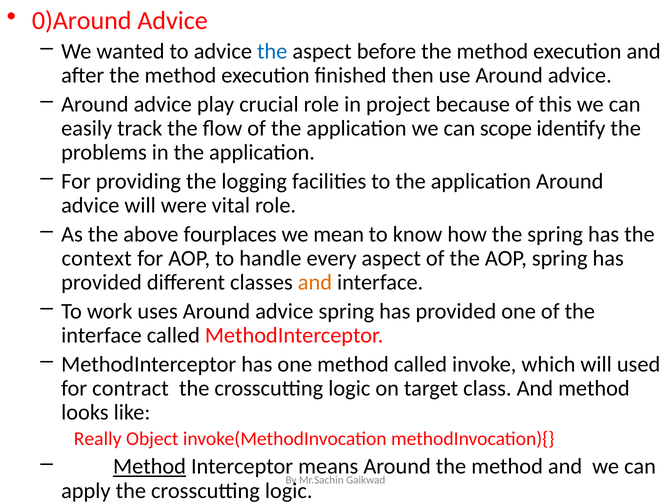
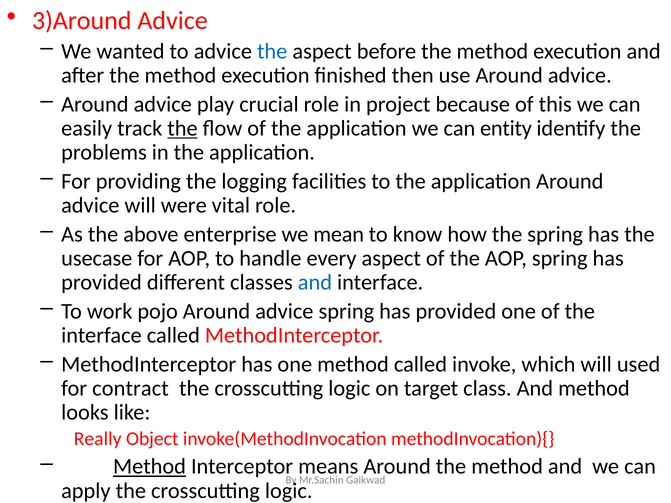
0)Around: 0)Around -> 3)Around
the at (183, 128) underline: none -> present
scope: scope -> entity
fourplaces: fourplaces -> enterprise
context: context -> usecase
and at (315, 283) colour: orange -> blue
uses: uses -> pojo
